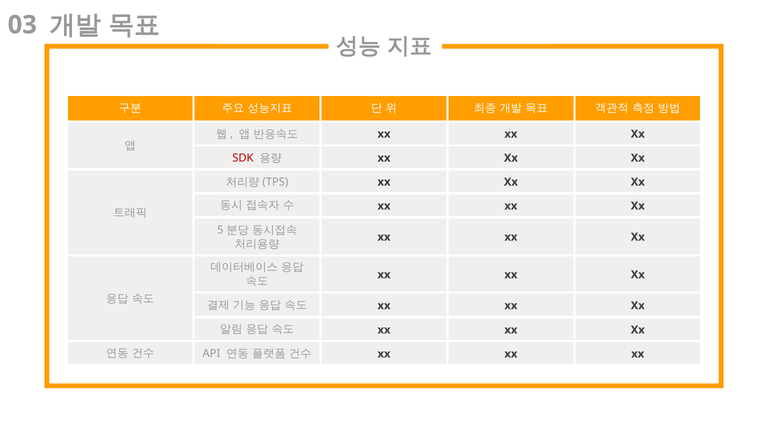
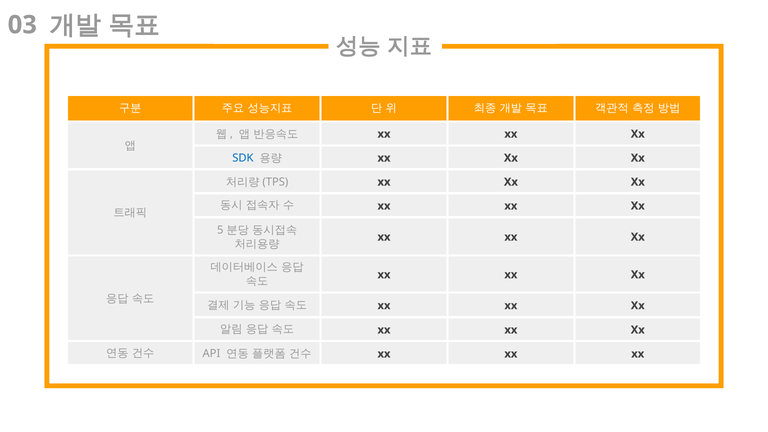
SDK colour: red -> blue
